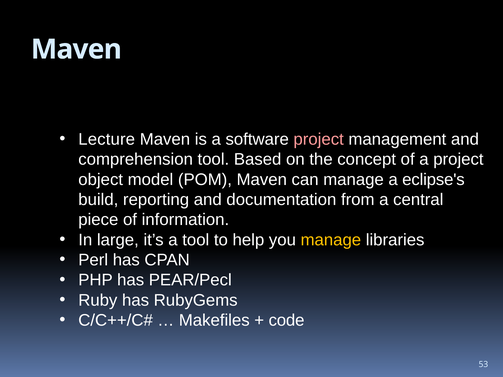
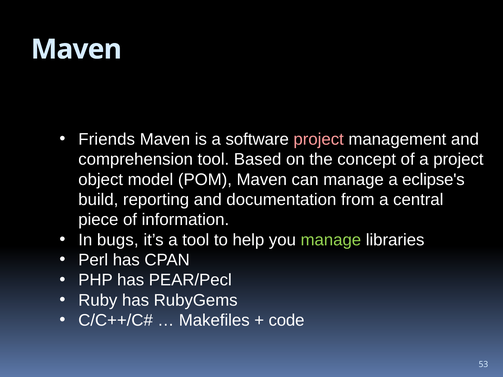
Lecture: Lecture -> Friends
large: large -> bugs
manage at (331, 240) colour: yellow -> light green
